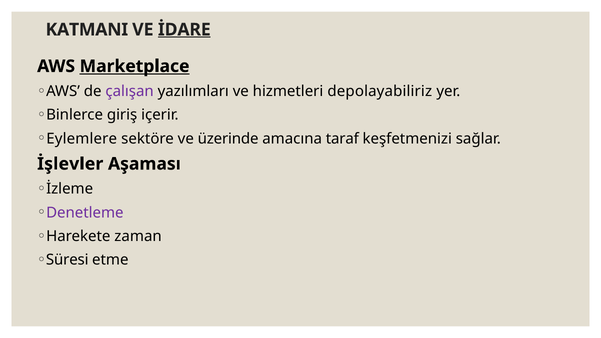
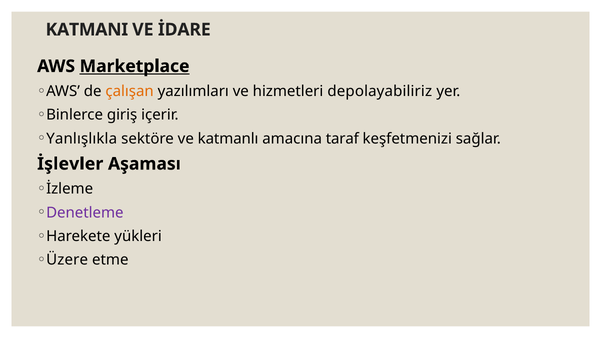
İDARE underline: present -> none
çalışan colour: purple -> orange
Eylemlere: Eylemlere -> Yanlışlıkla
üzerinde: üzerinde -> katmanlı
zaman: zaman -> yükleri
Süresi: Süresi -> Üzere
